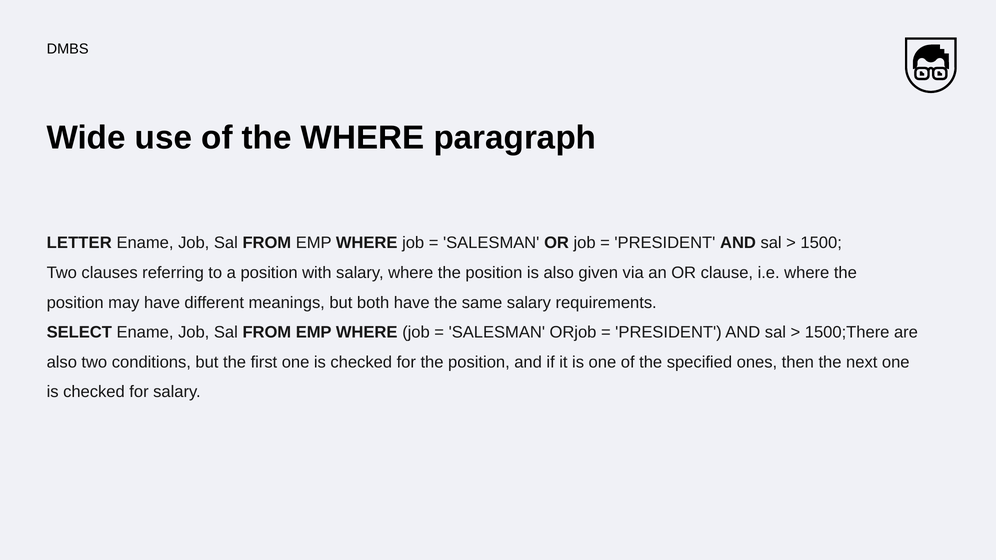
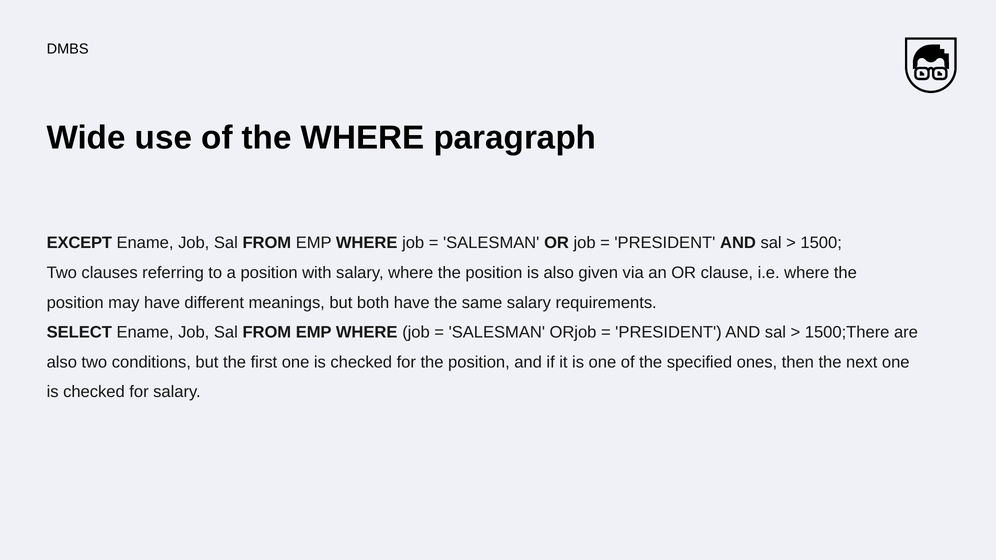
LETTER: LETTER -> EXCEPT
